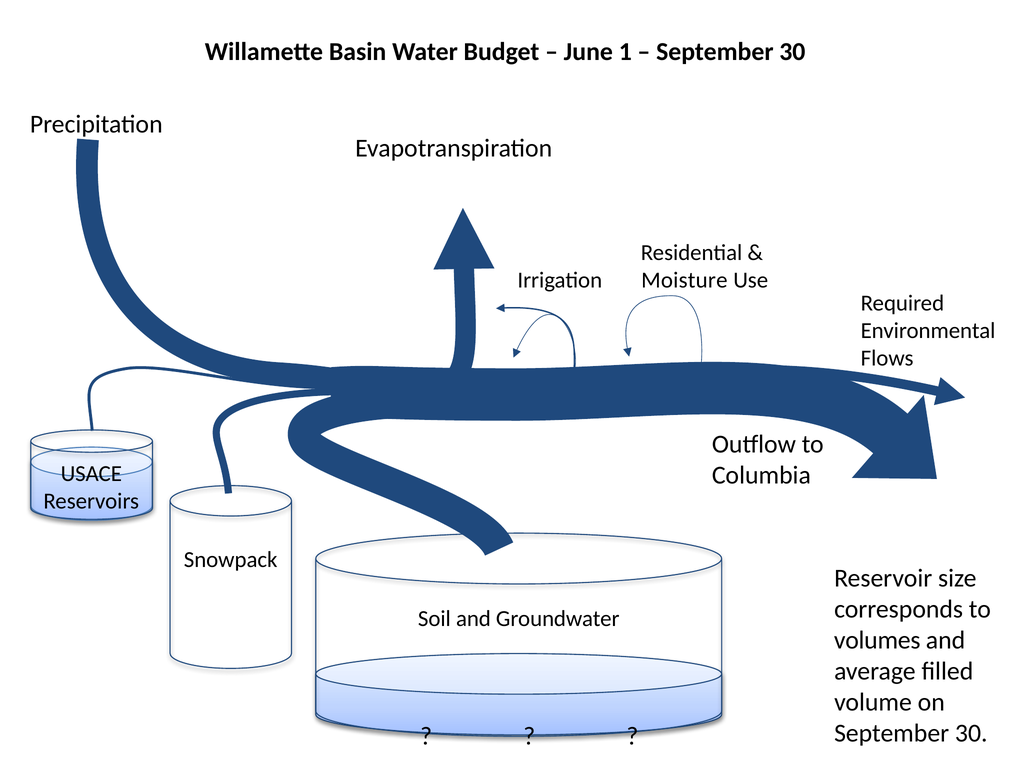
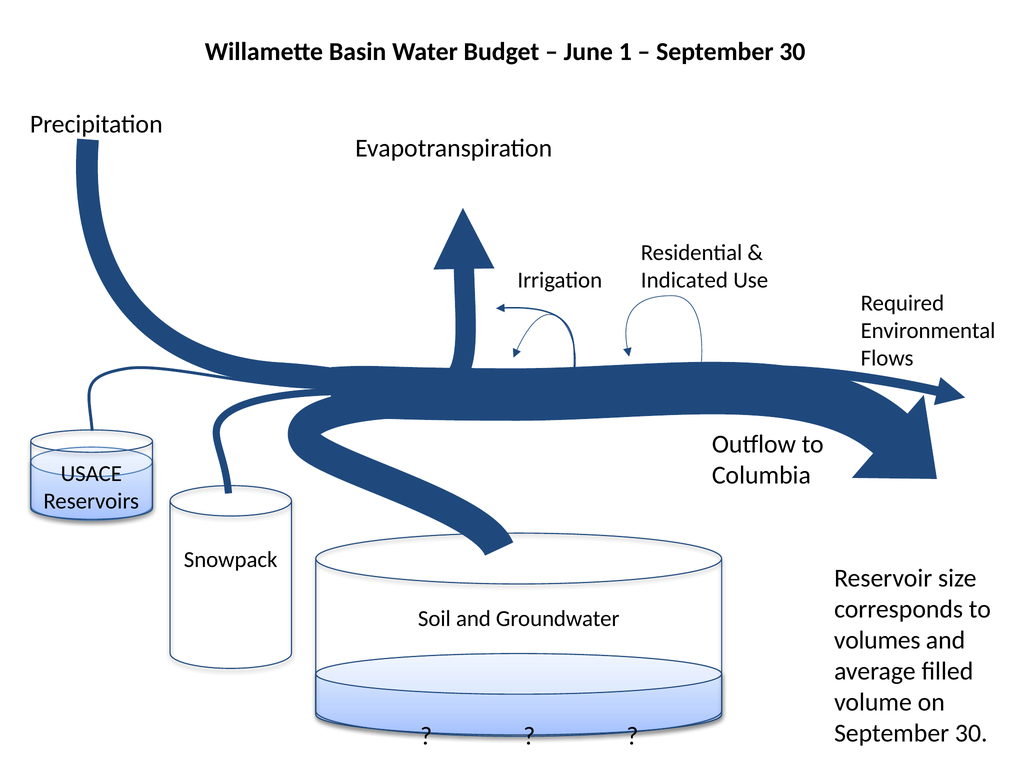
Moisture: Moisture -> Indicated
